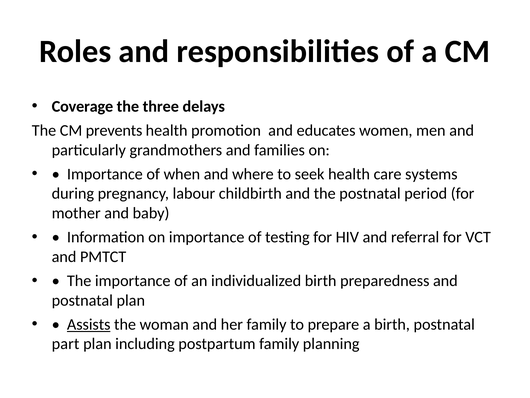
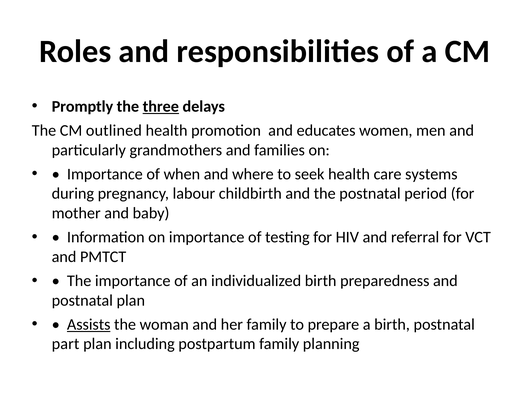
Coverage: Coverage -> Promptly
three underline: none -> present
prevents: prevents -> outlined
